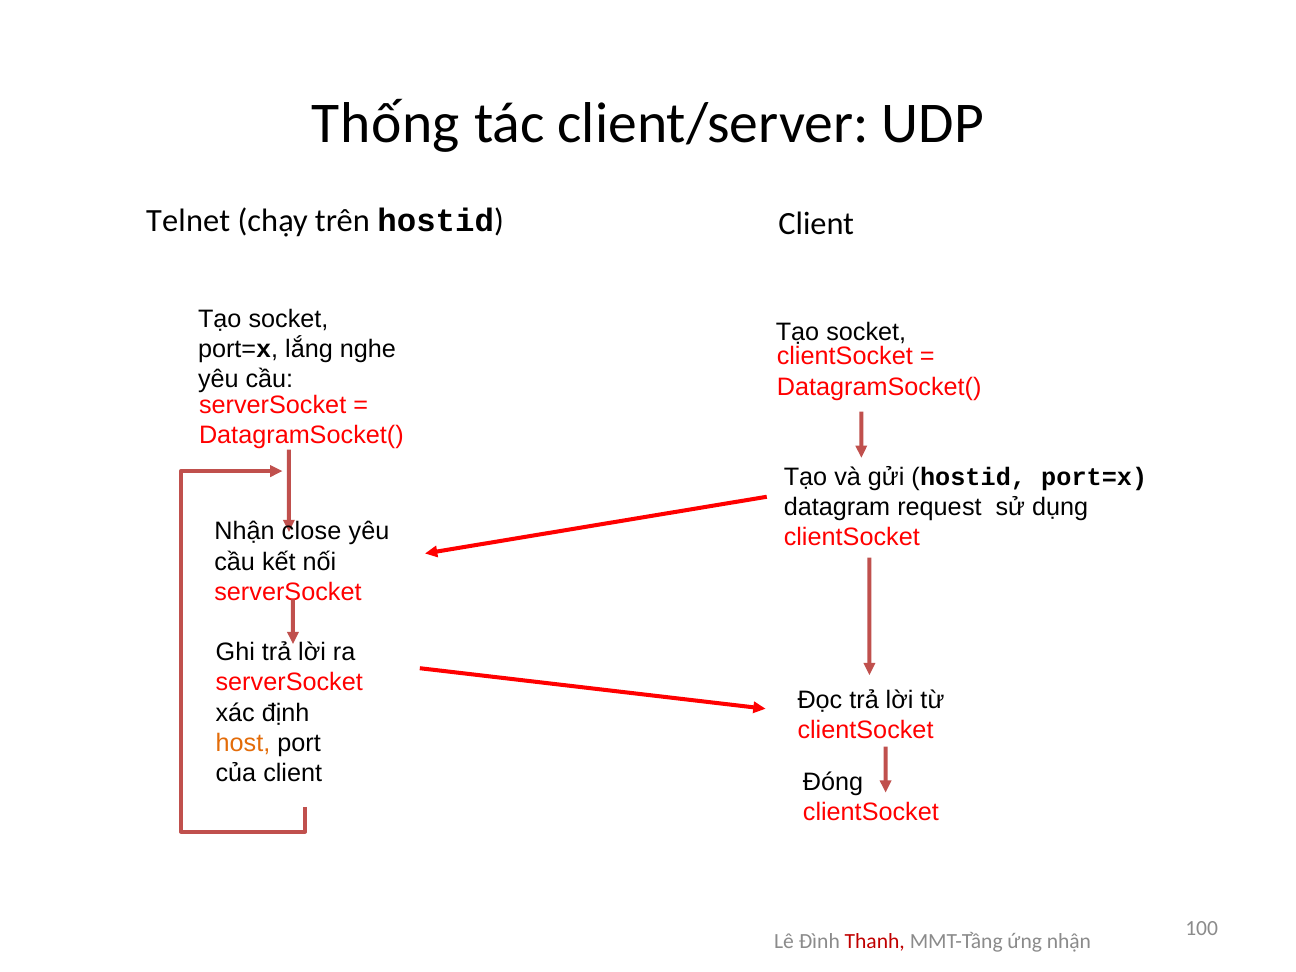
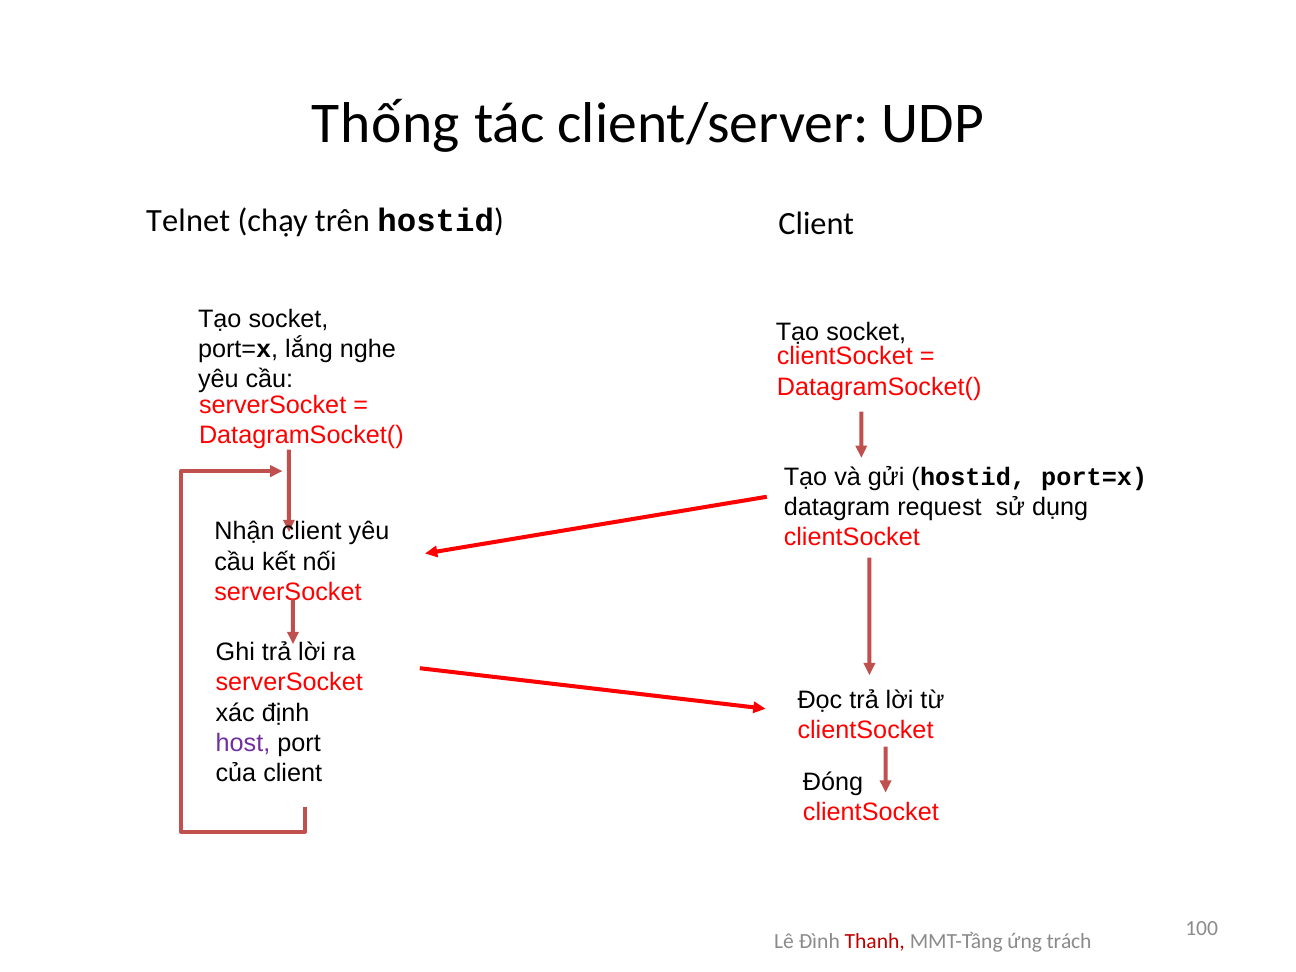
Nhận close: close -> client
host colour: orange -> purple
ứng nhận: nhận -> trách
